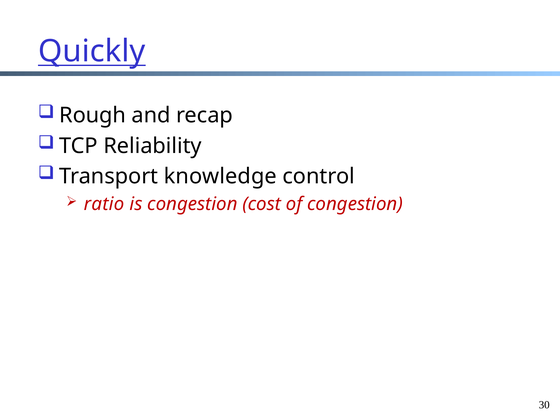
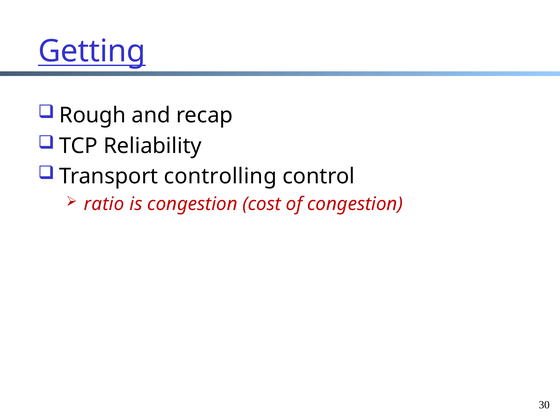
Quickly: Quickly -> Getting
knowledge: knowledge -> controlling
